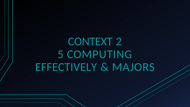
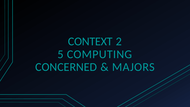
EFFECTIVELY: EFFECTIVELY -> CONCERNED
